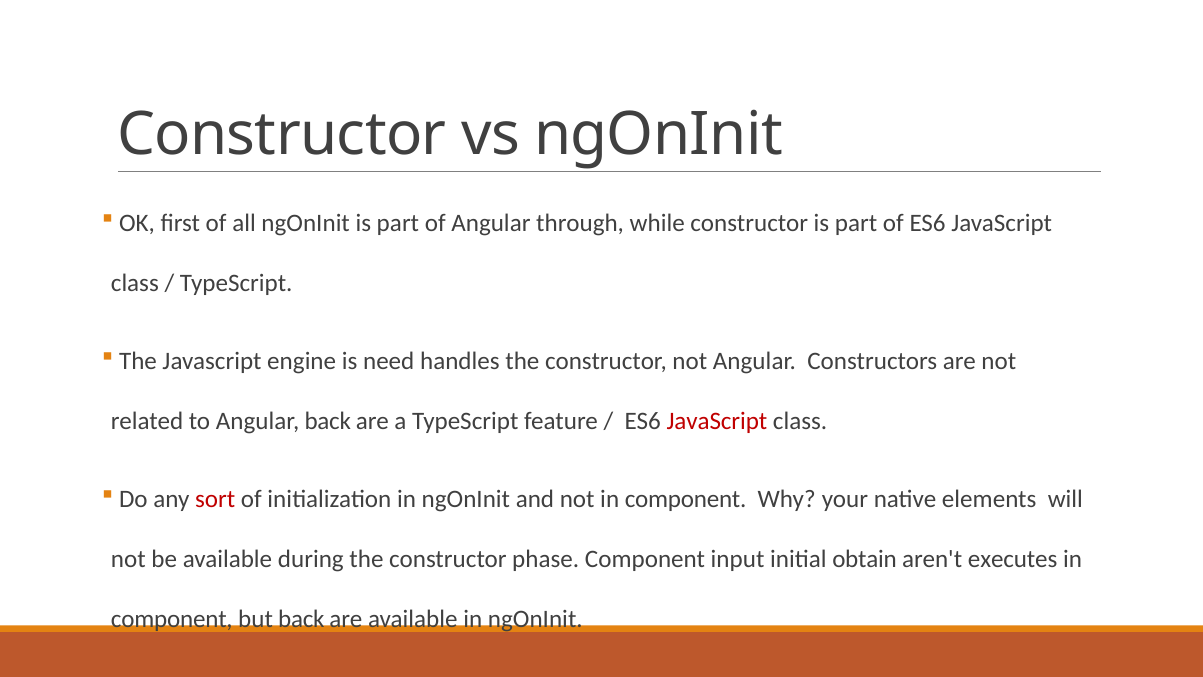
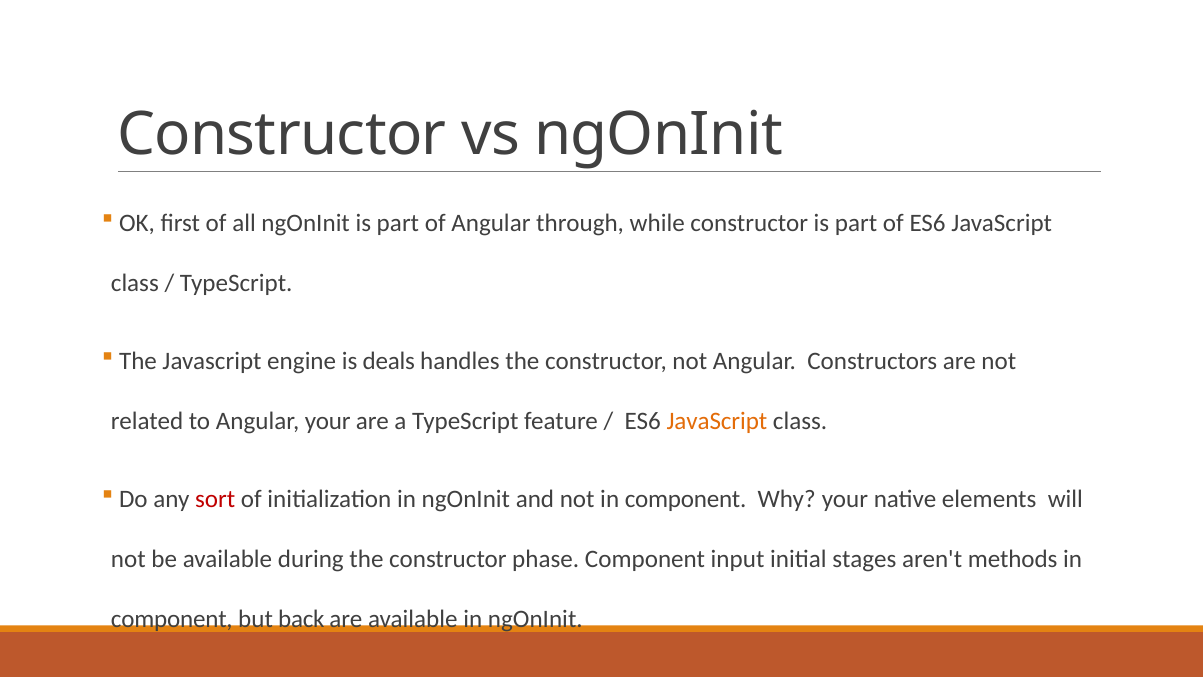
need: need -> deals
Angular back: back -> your
JavaScript at (717, 421) colour: red -> orange
obtain: obtain -> stages
executes: executes -> methods
